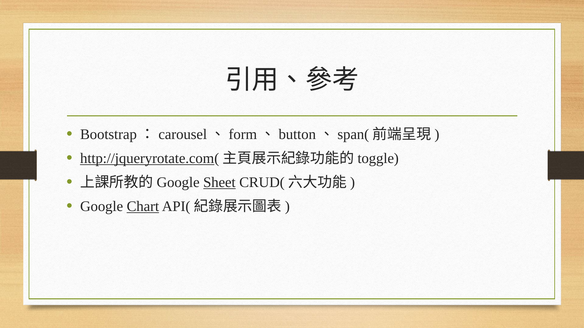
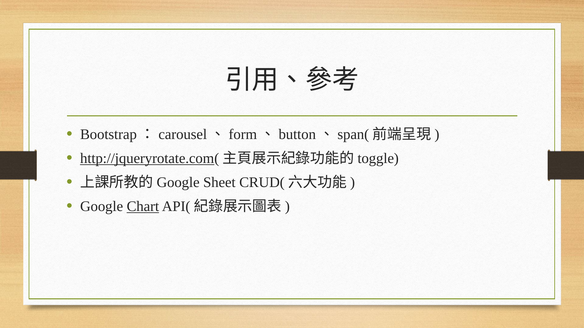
Sheet underline: present -> none
